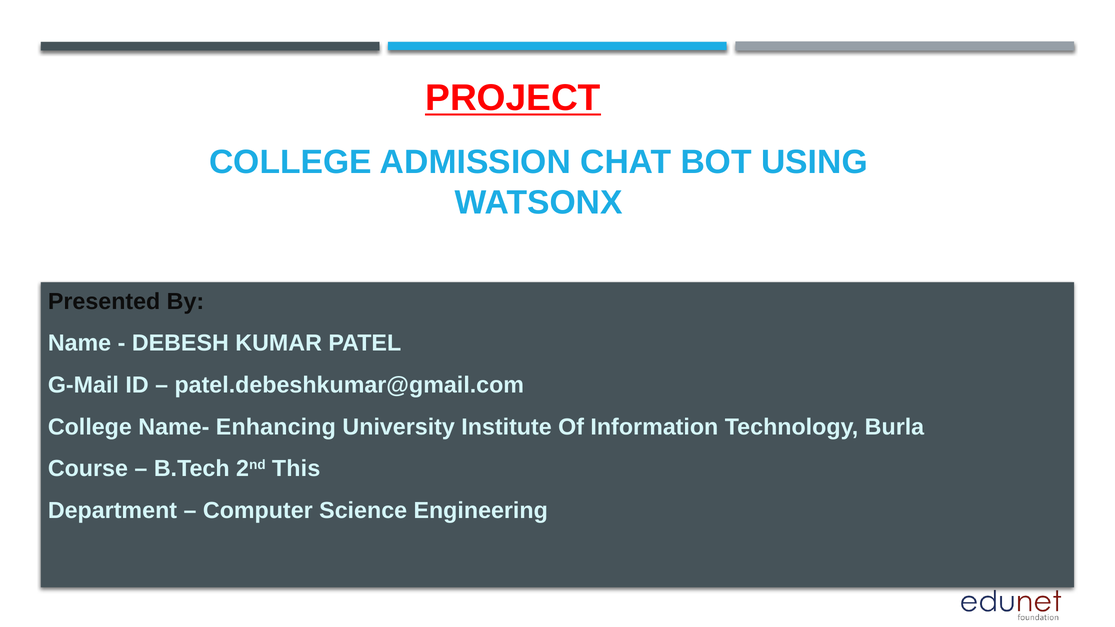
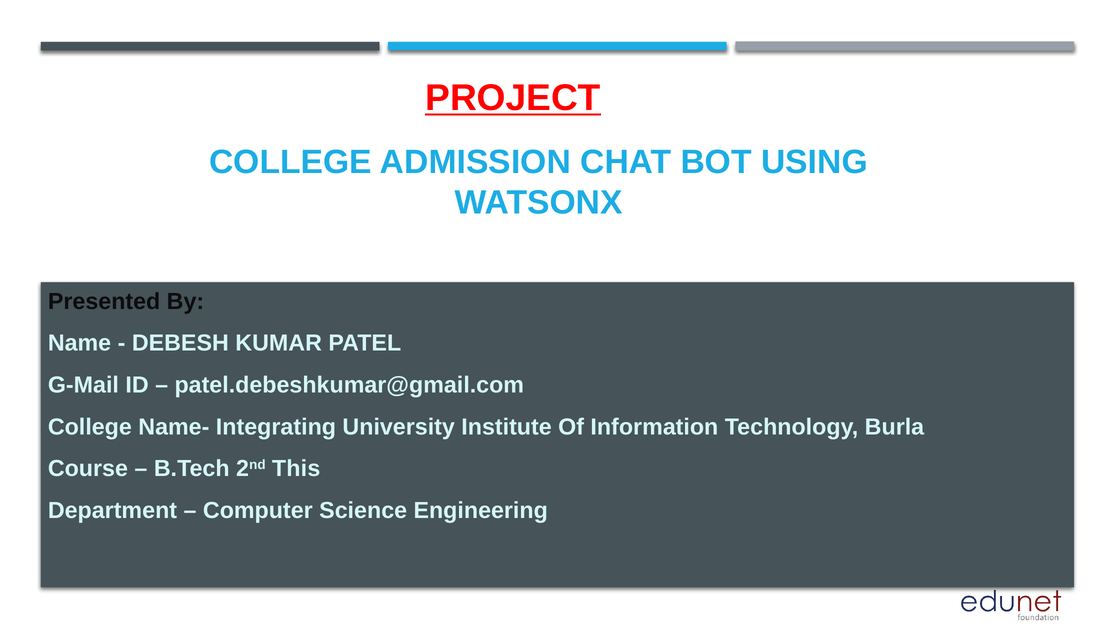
Enhancing: Enhancing -> Integrating
